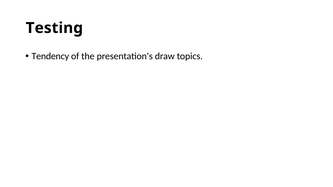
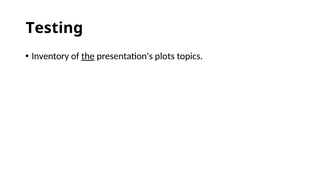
Tendency: Tendency -> Inventory
the underline: none -> present
draw: draw -> plots
